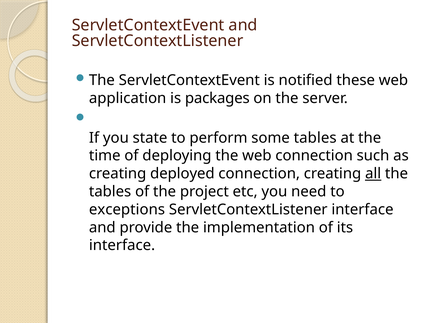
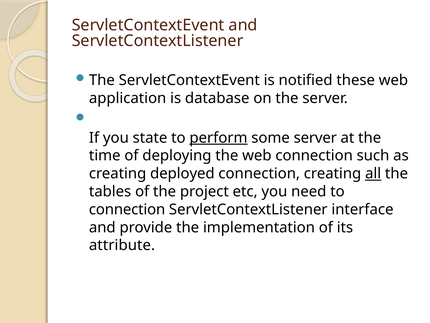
packages: packages -> database
perform underline: none -> present
some tables: tables -> server
exceptions at (127, 209): exceptions -> connection
interface at (122, 245): interface -> attribute
